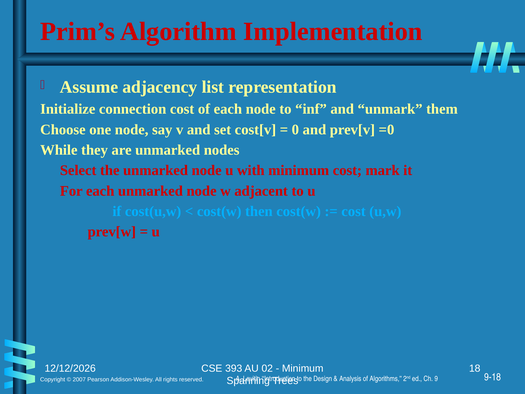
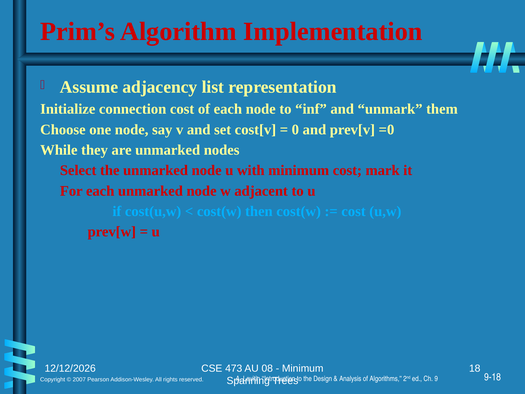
393: 393 -> 473
02: 02 -> 08
